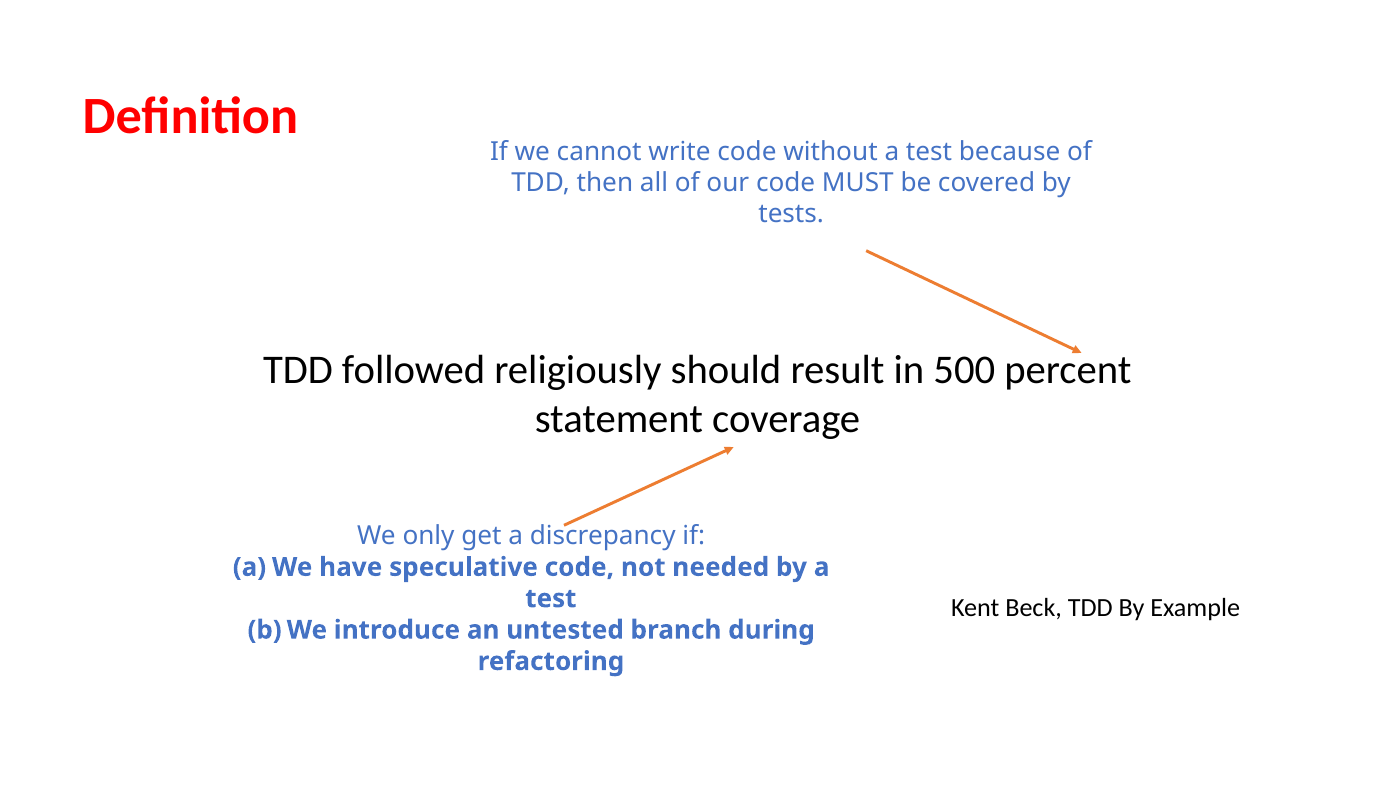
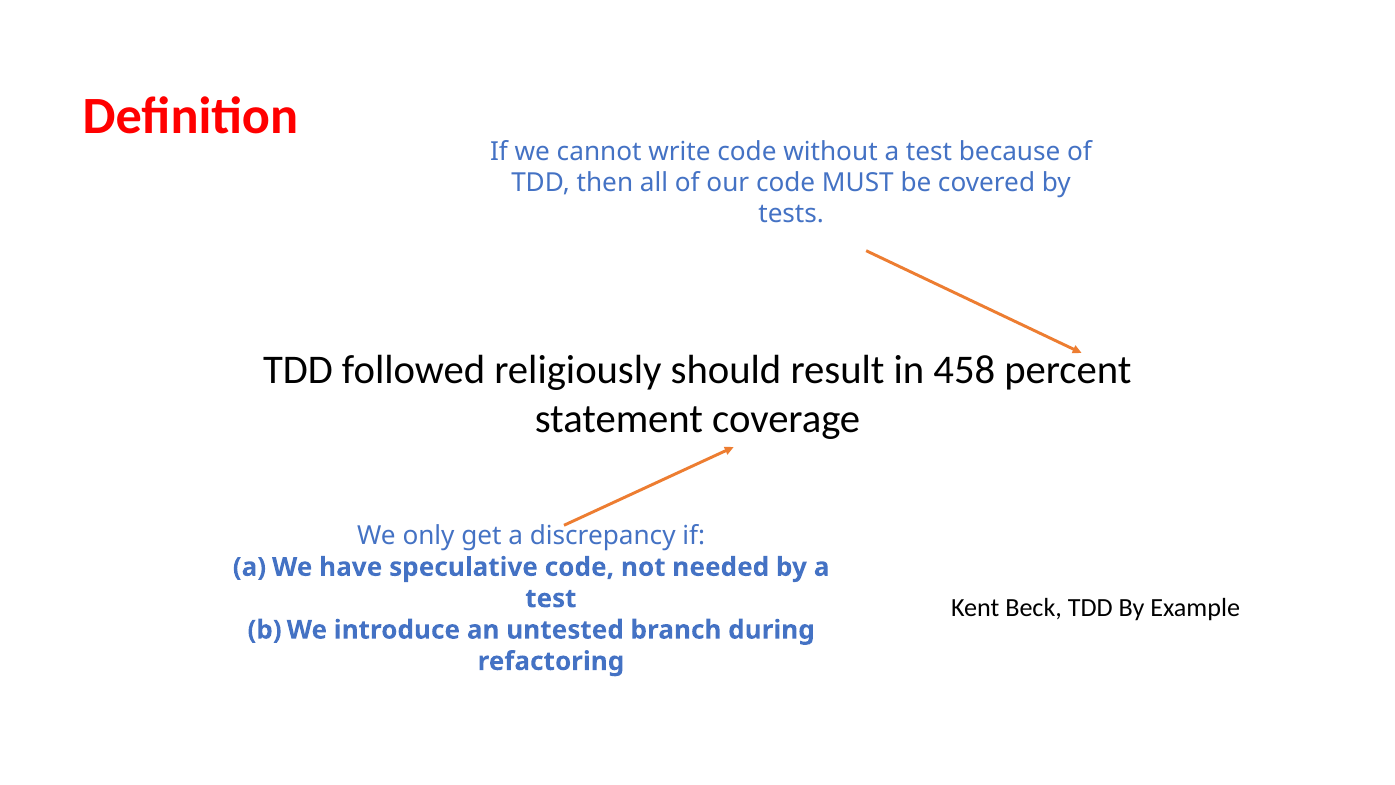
500: 500 -> 458
